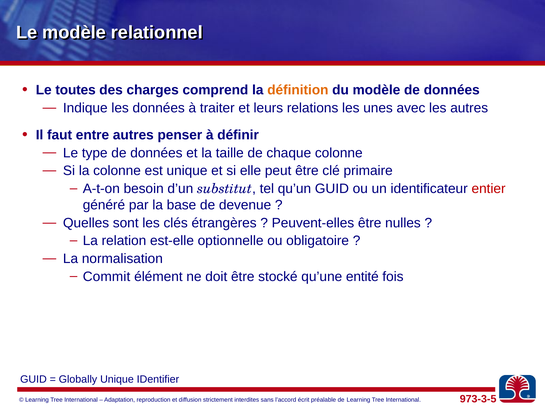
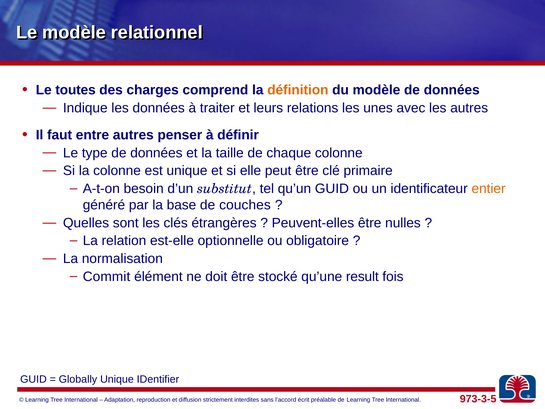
entier colour: red -> orange
devenue: devenue -> couches
entité: entité -> result
